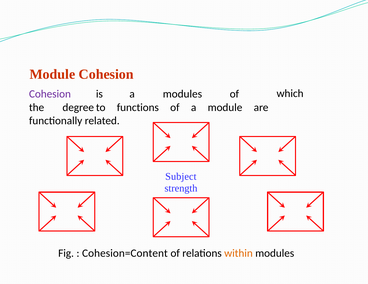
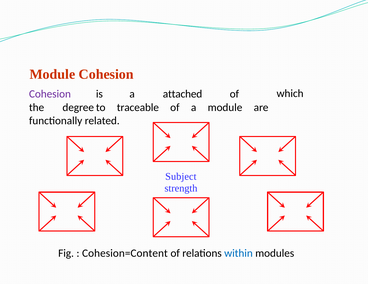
a modules: modules -> attached
functions: functions -> traceable
within colour: orange -> blue
